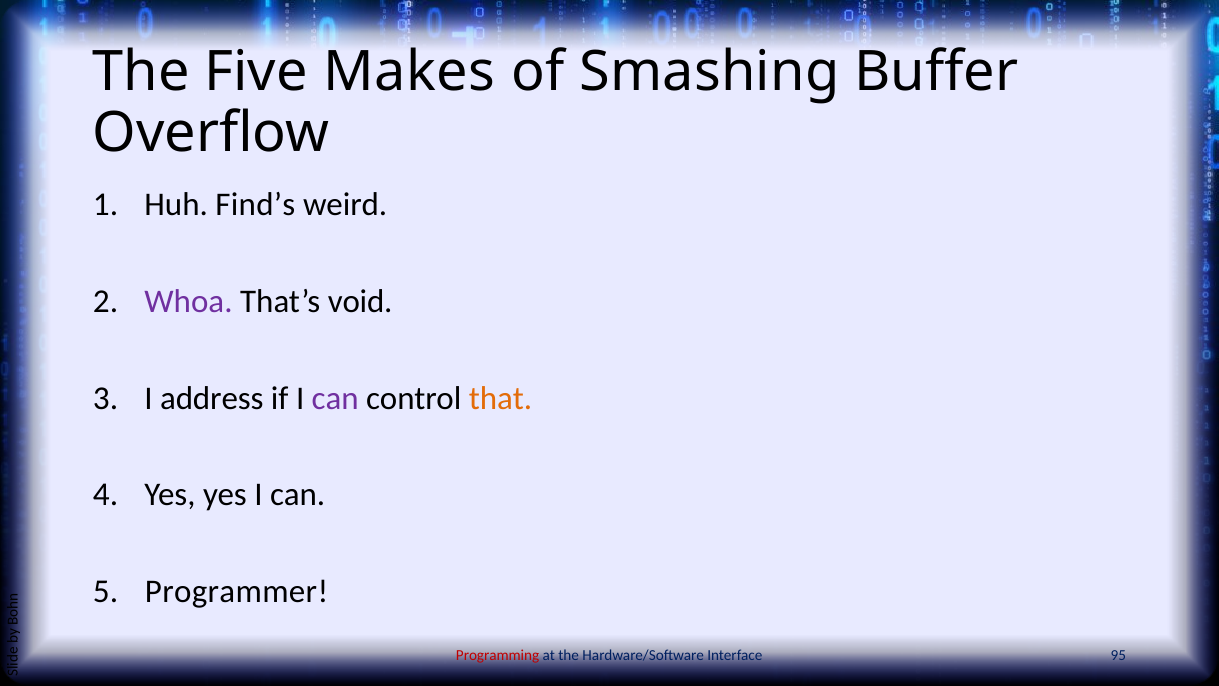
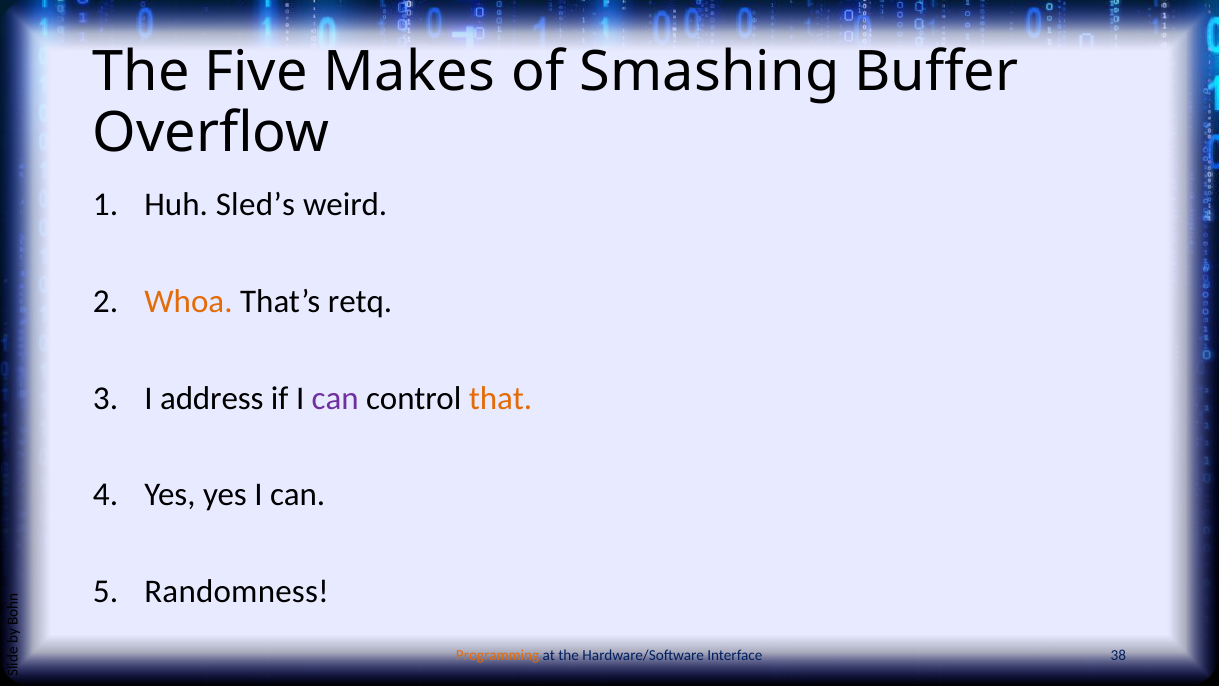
Find’s: Find’s -> Sled’s
Whoa colour: purple -> orange
void: void -> retq
Programmer: Programmer -> Randomness
Programming colour: red -> orange
95: 95 -> 38
